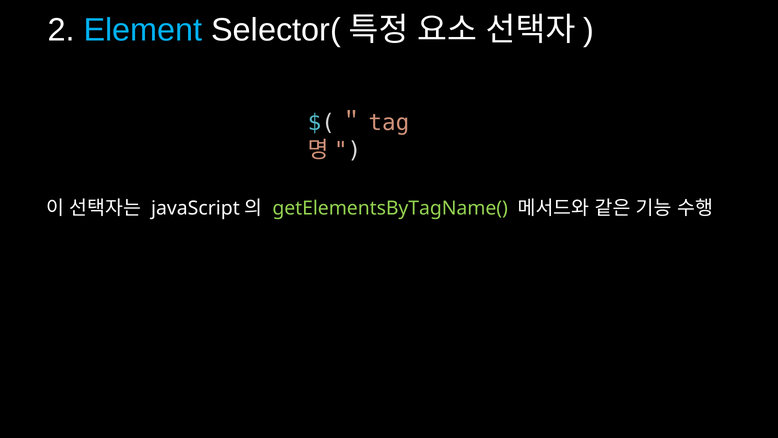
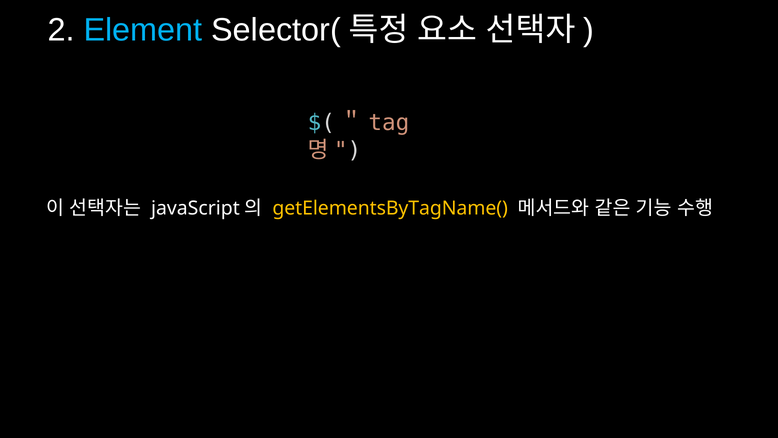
getElementsByTagName( colour: light green -> yellow
